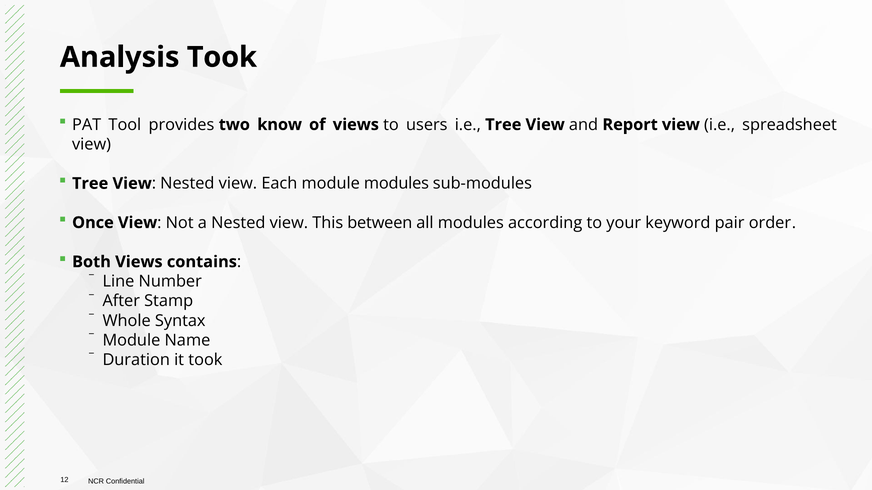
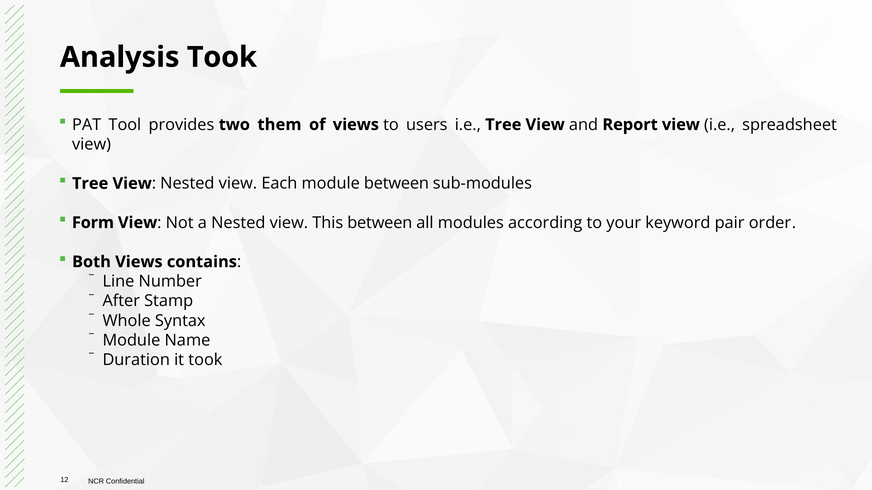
know: know -> them
module modules: modules -> between
Once: Once -> Form
